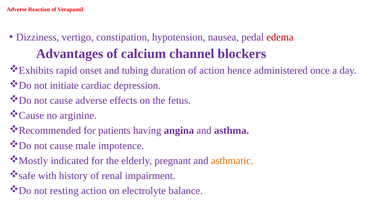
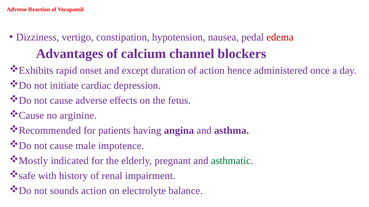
tubing: tubing -> except
asthmatic colour: orange -> green
resting: resting -> sounds
